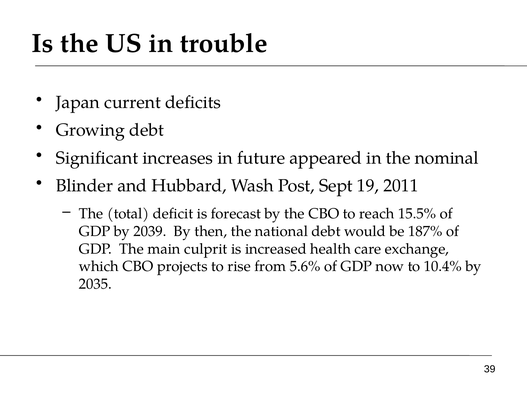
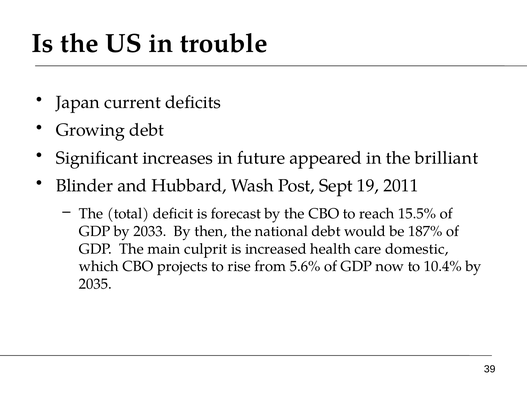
nominal: nominal -> brilliant
2039: 2039 -> 2033
exchange: exchange -> domestic
